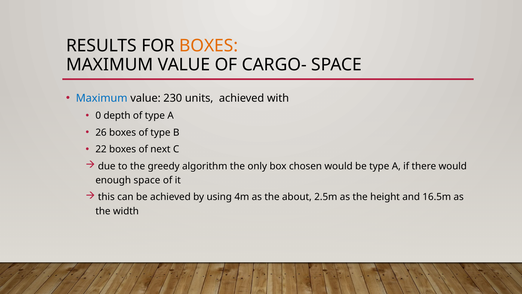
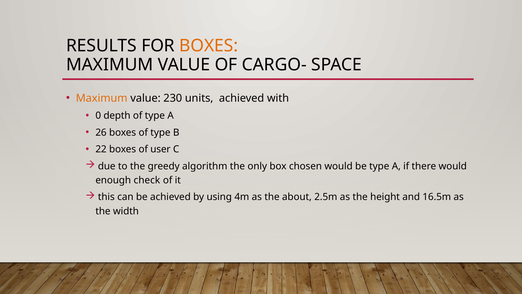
Maximum at (102, 98) colour: blue -> orange
next: next -> user
enough space: space -> check
